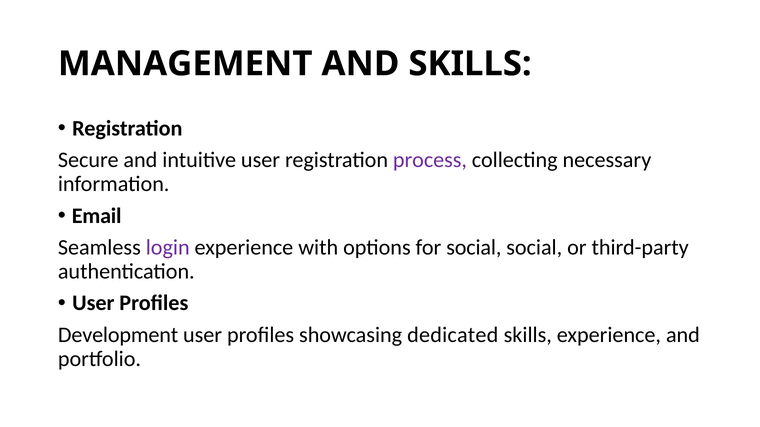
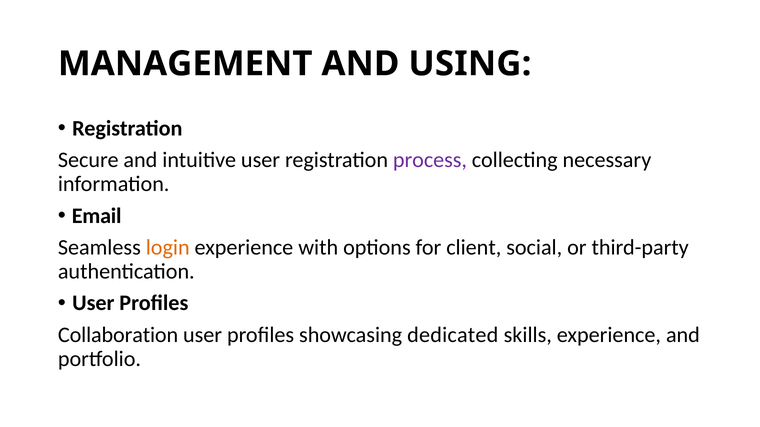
AND SKILLS: SKILLS -> USING
login colour: purple -> orange
for social: social -> client
Development: Development -> Collaboration
